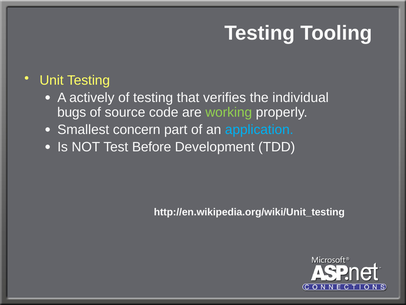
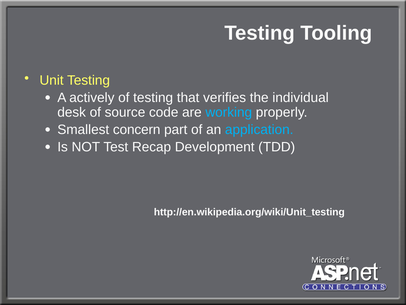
bugs: bugs -> desk
working colour: light green -> light blue
Before: Before -> Recap
